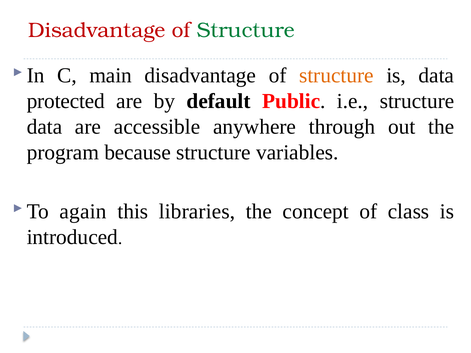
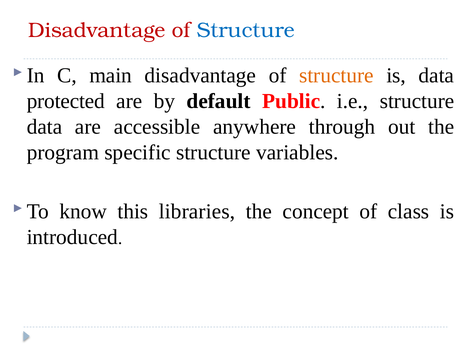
Structure at (246, 30) colour: green -> blue
because: because -> specific
again: again -> know
